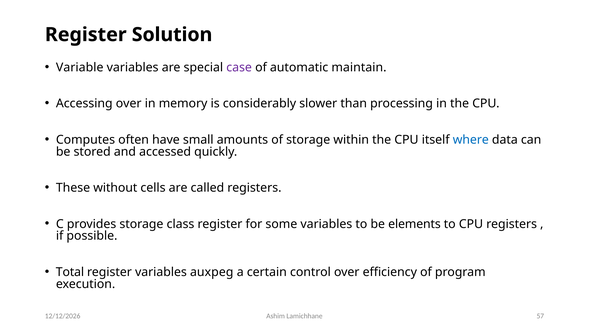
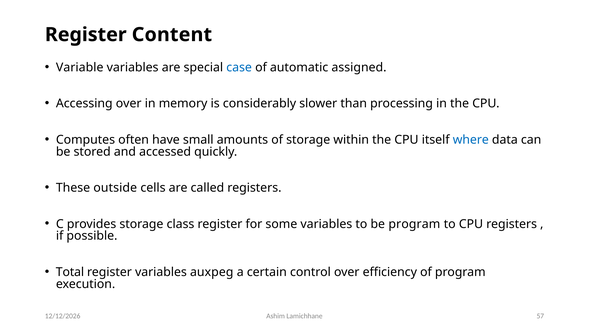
Solution: Solution -> Content
case colour: purple -> blue
maintain: maintain -> assigned
without: without -> outside
be elements: elements -> program
